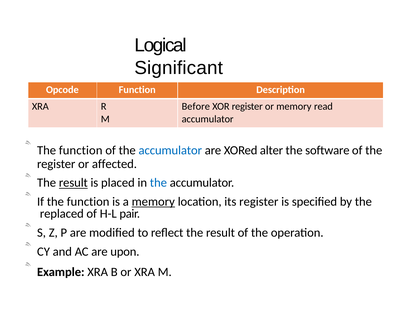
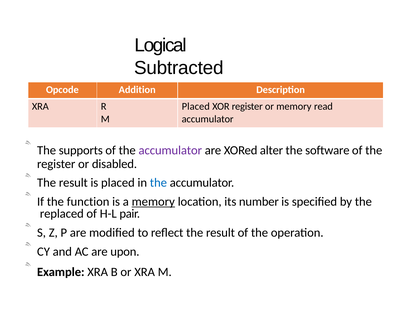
Significant: Significant -> Subtracted
Opcode Function: Function -> Addition
Before at (196, 106): Before -> Placed
function at (81, 150): function -> supports
accumulator at (170, 150) colour: blue -> purple
affected: affected -> disabled
result at (73, 183) underline: present -> none
its register: register -> number
